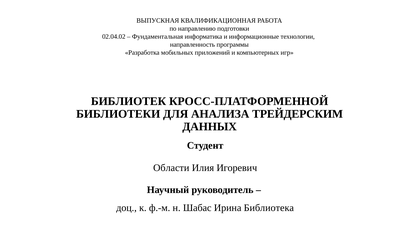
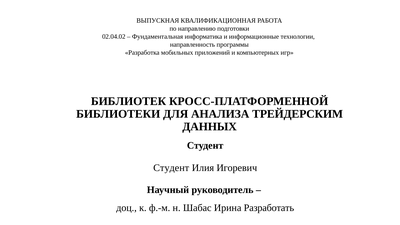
Области at (171, 168): Области -> Студент
Библиотека: Библиотека -> Разработать
